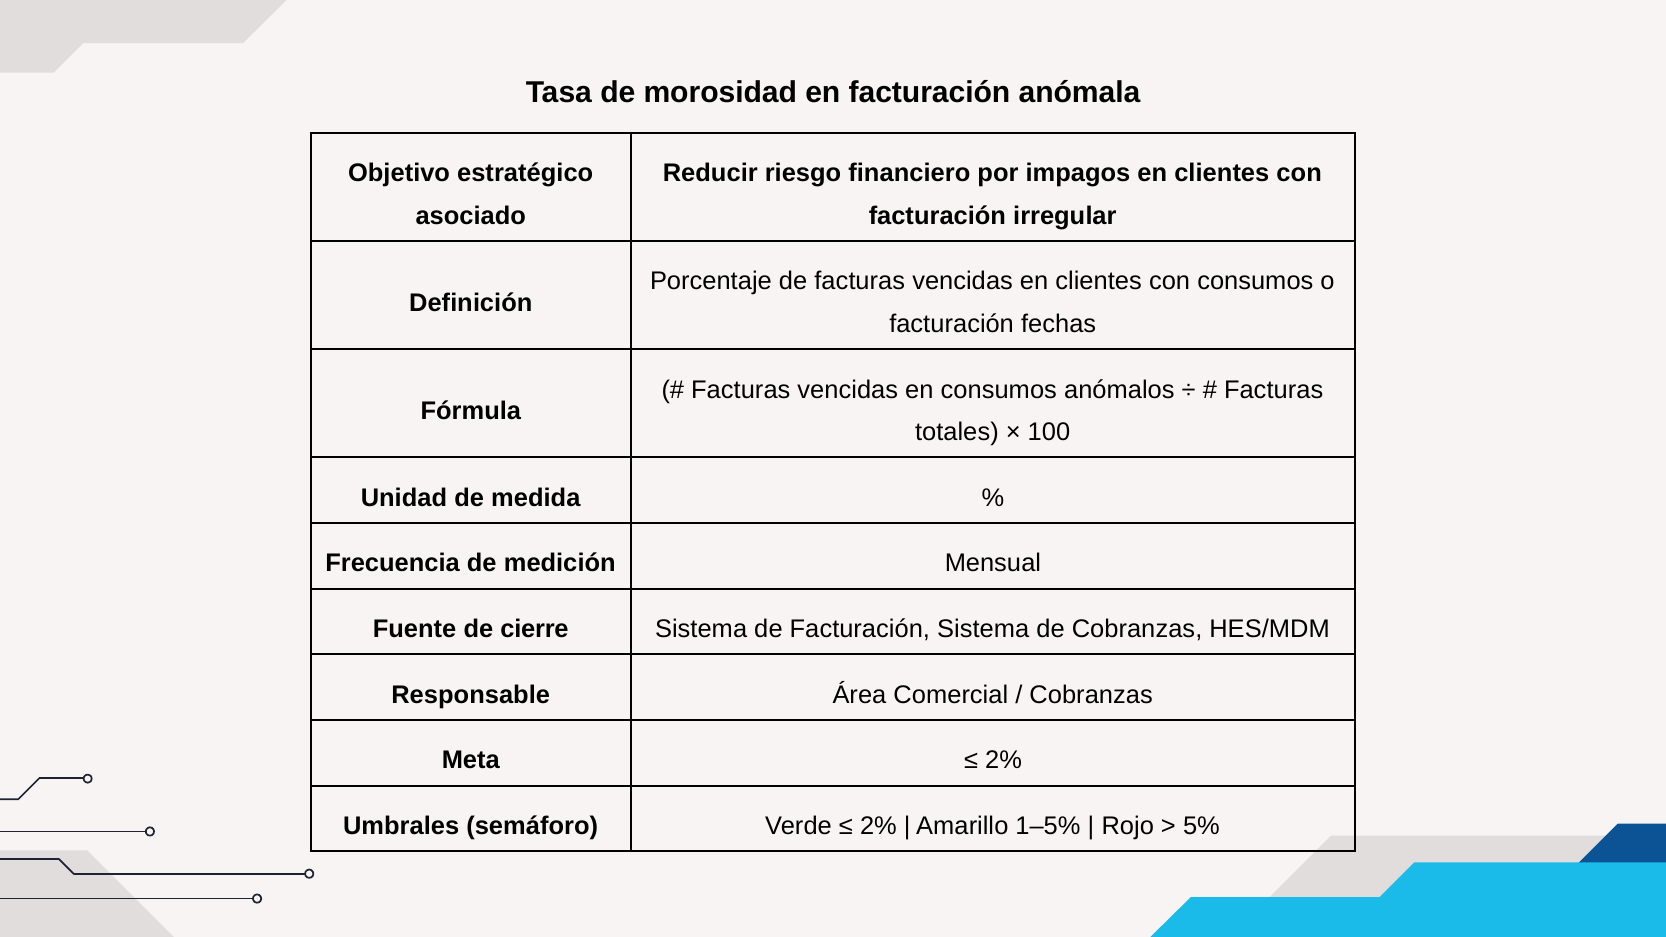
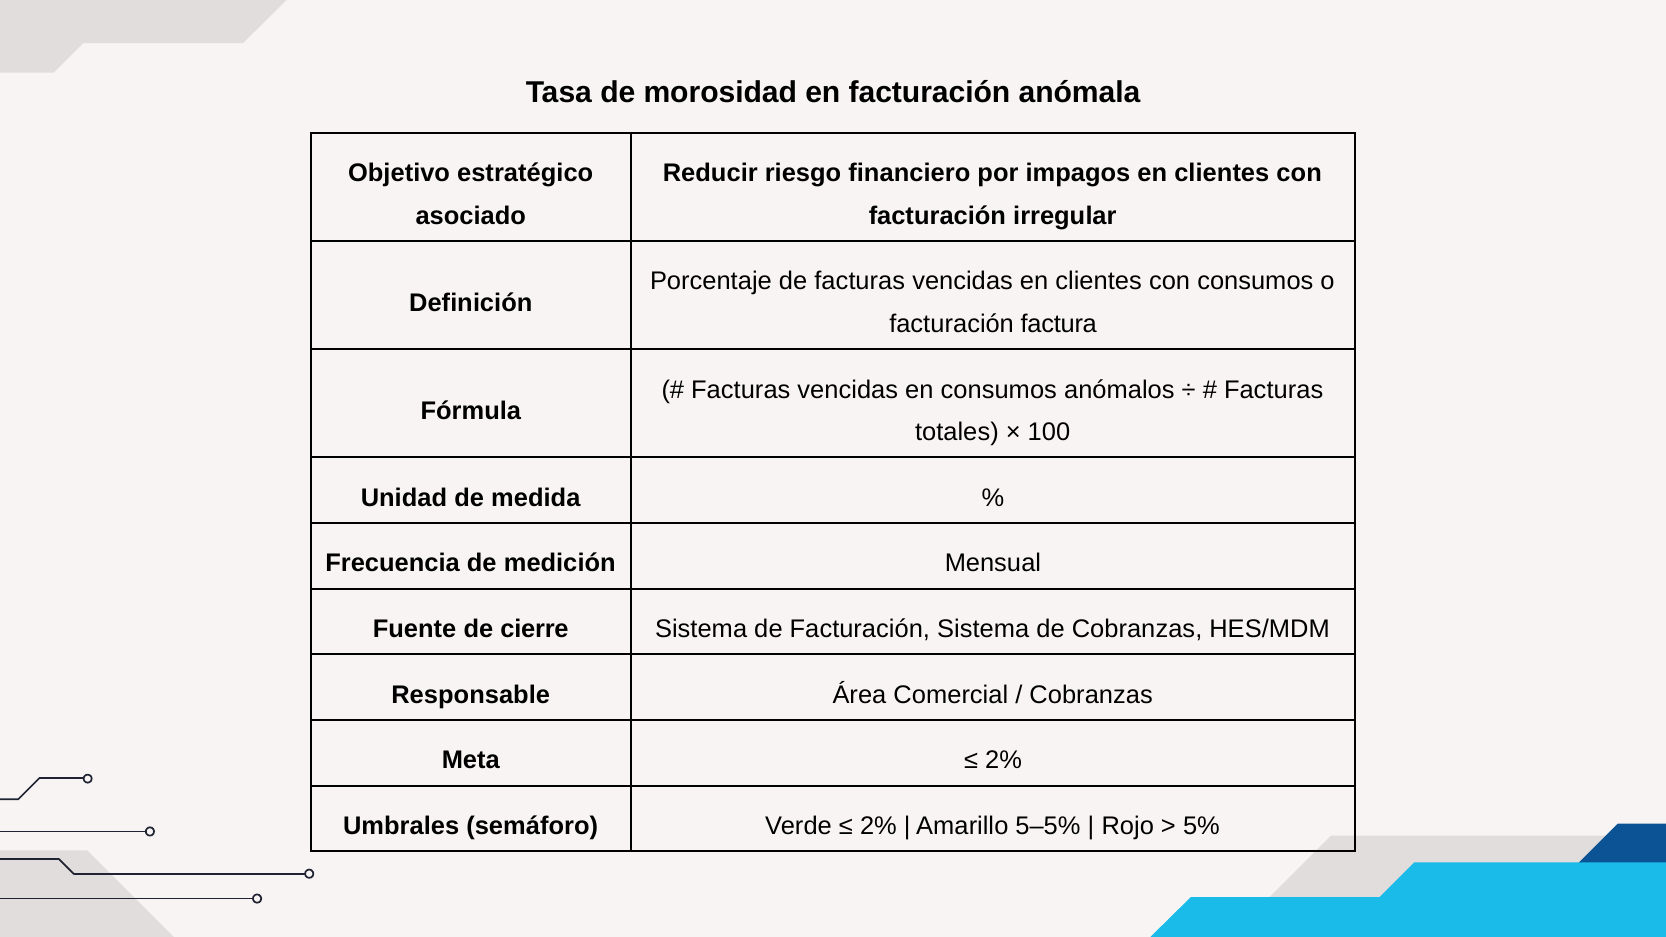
fechas: fechas -> factura
1–5%: 1–5% -> 5–5%
